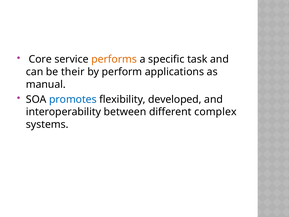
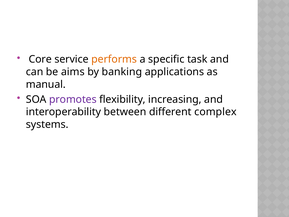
their: their -> aims
perform: perform -> banking
promotes colour: blue -> purple
developed: developed -> increasing
